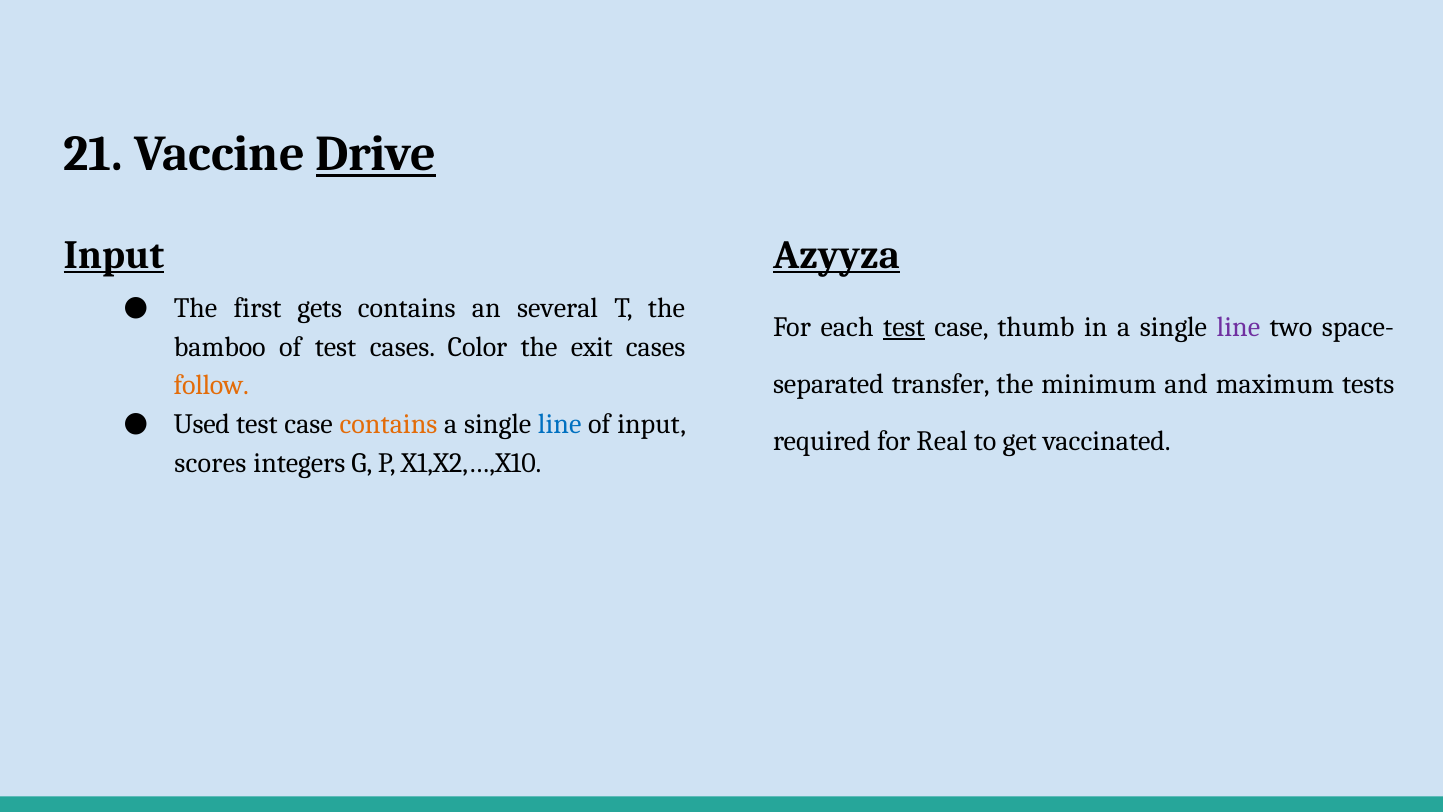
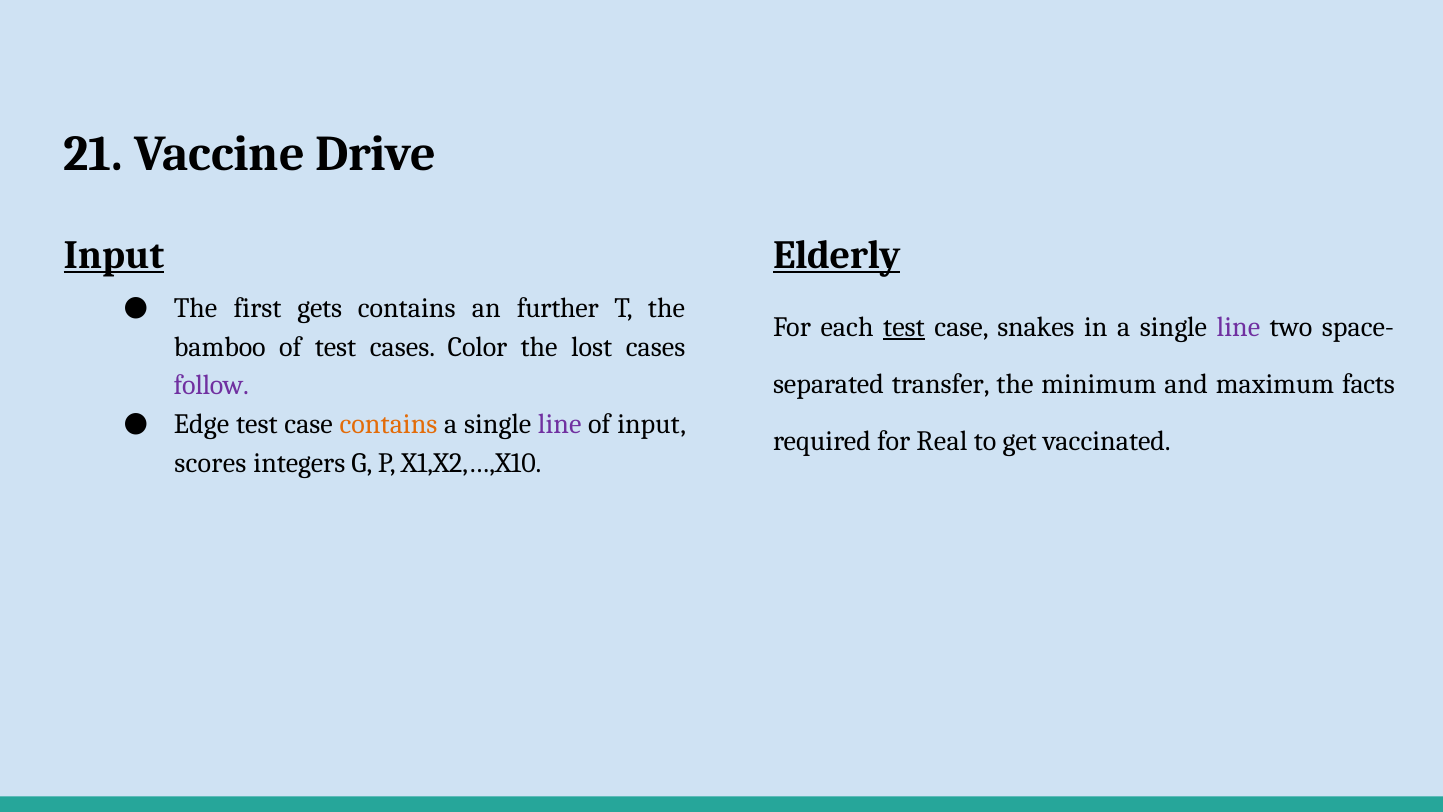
Drive underline: present -> none
Azyyza: Azyyza -> Elderly
several: several -> further
thumb: thumb -> snakes
exit: exit -> lost
tests: tests -> facts
follow colour: orange -> purple
Used: Used -> Edge
line at (560, 424) colour: blue -> purple
